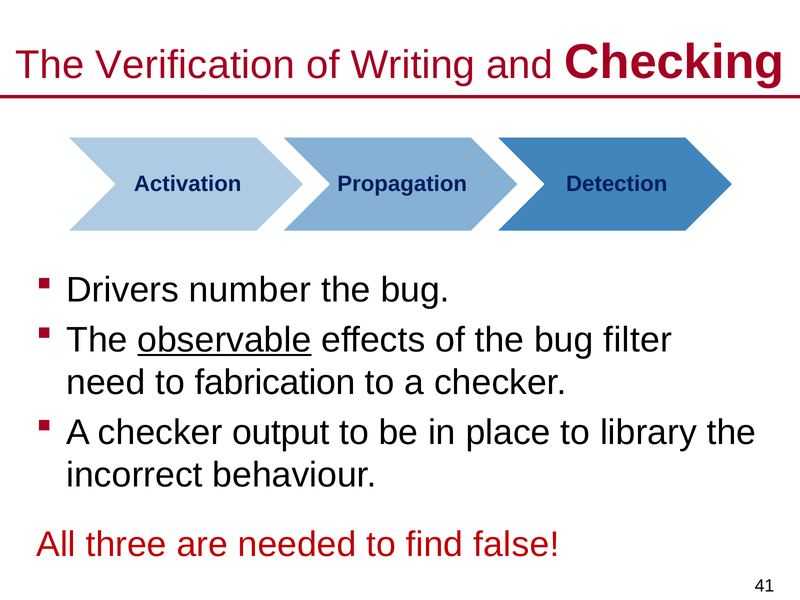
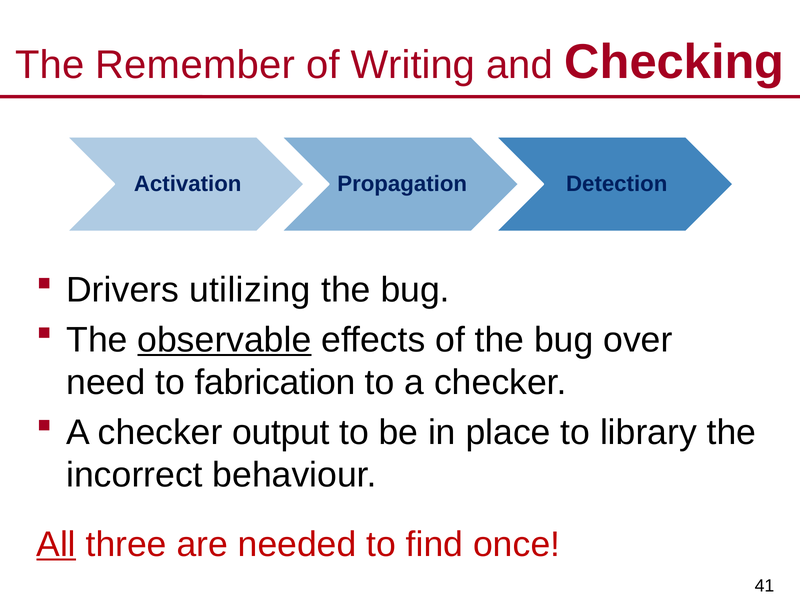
Verification: Verification -> Remember
number: number -> utilizing
filter: filter -> over
All underline: none -> present
false: false -> once
